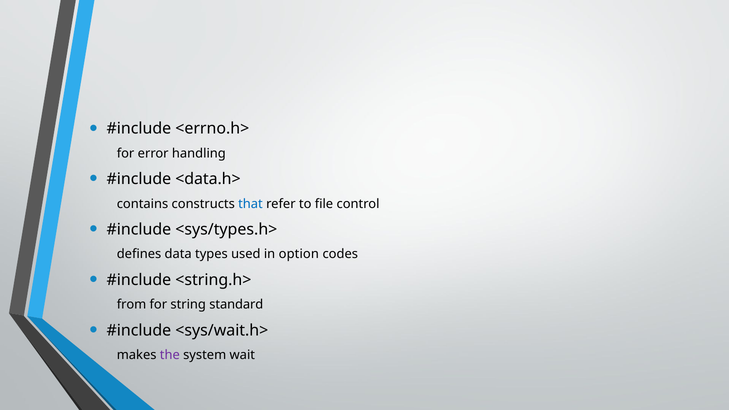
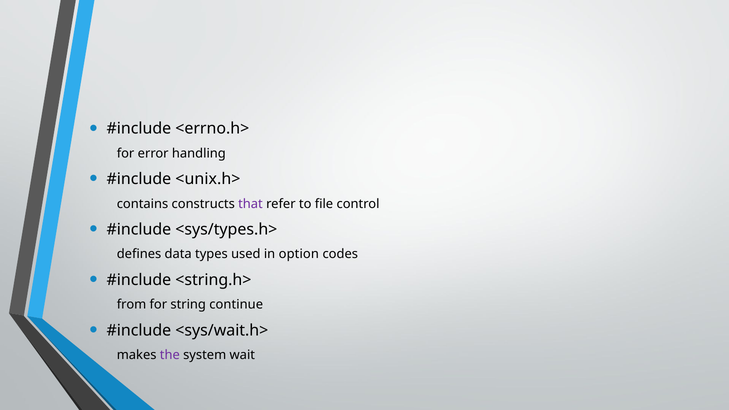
<data.h>: <data.h> -> <unix.h>
that colour: blue -> purple
standard: standard -> continue
